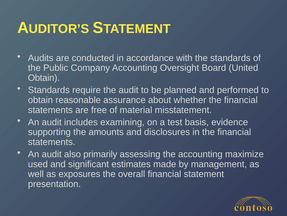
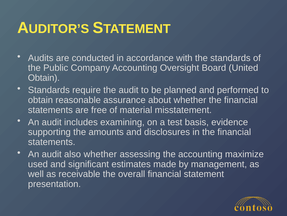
also primarily: primarily -> whether
exposures: exposures -> receivable
